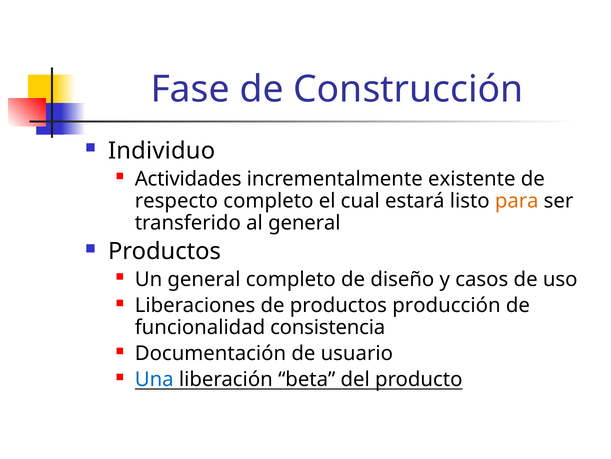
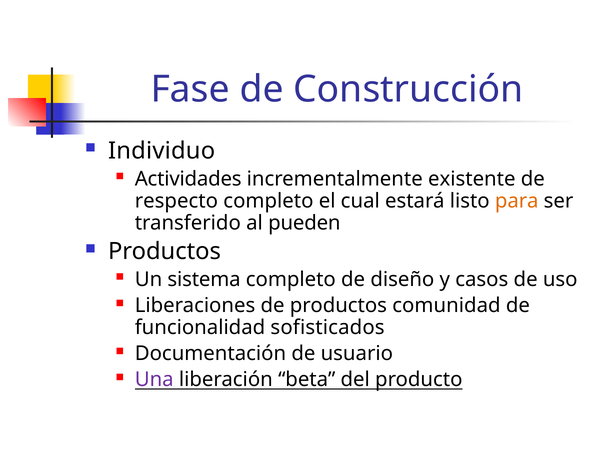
al general: general -> pueden
Un general: general -> sistema
producción: producción -> comunidad
consistencia: consistencia -> sofisticados
Una colour: blue -> purple
